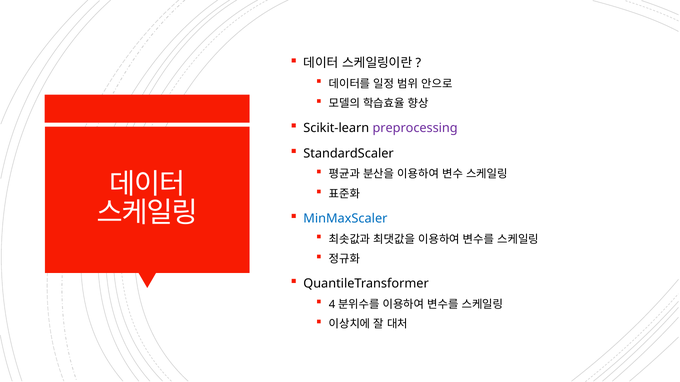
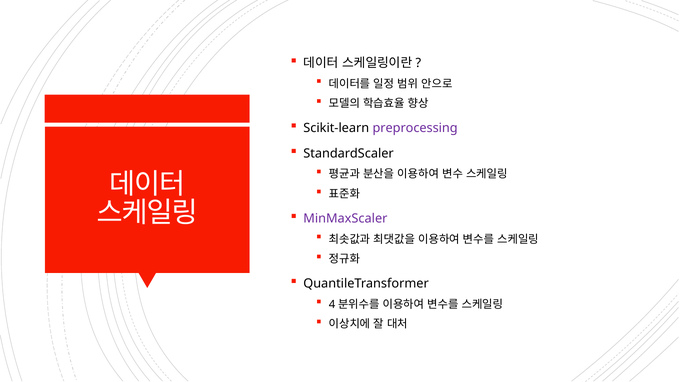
MinMaxScaler colour: blue -> purple
